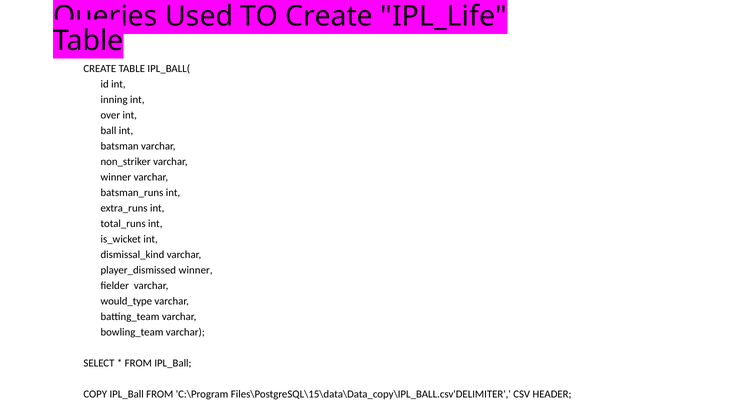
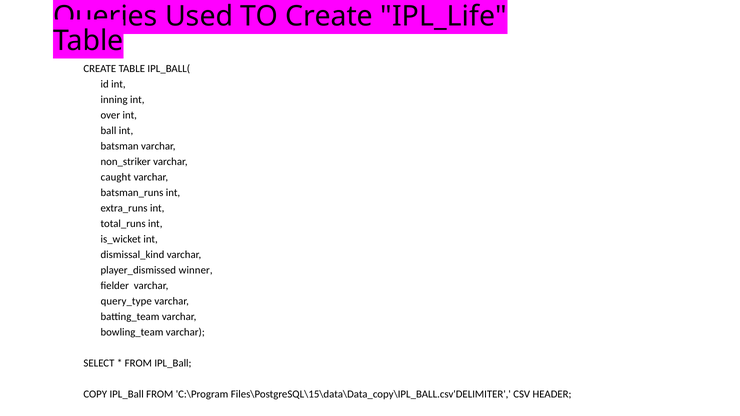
winner at (116, 177): winner -> caught
would_type: would_type -> query_type
